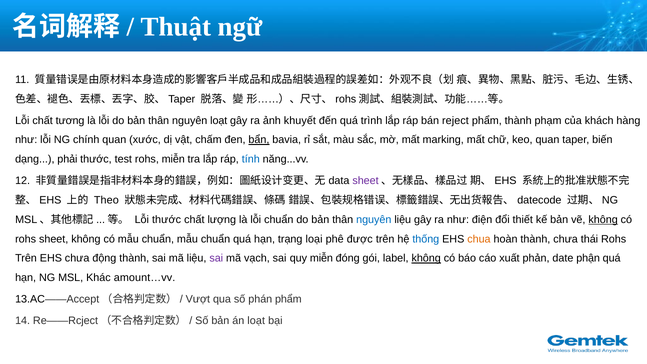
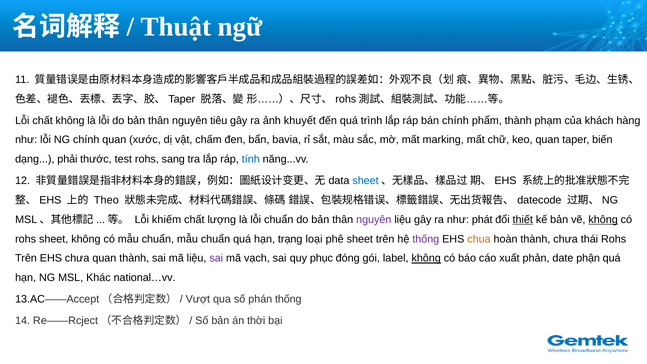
chất tương: tương -> không
nguyên loạt: loạt -> tiêu
bán reject: reject -> chính
bẩn underline: present -> none
rohs miễn: miễn -> sang
sheet at (366, 181) colour: purple -> blue
Lỗi thước: thước -> khiếm
nguyên at (374, 220) colour: blue -> purple
điện: điện -> phát
thiết underline: none -> present
phê được: được -> sheet
thống at (426, 239) colour: blue -> purple
chưa động: động -> quan
quy miễn: miễn -> phục
amount…vv: amount…vv -> national…vv
phán phẩm: phẩm -> thống
án loạt: loạt -> thời
